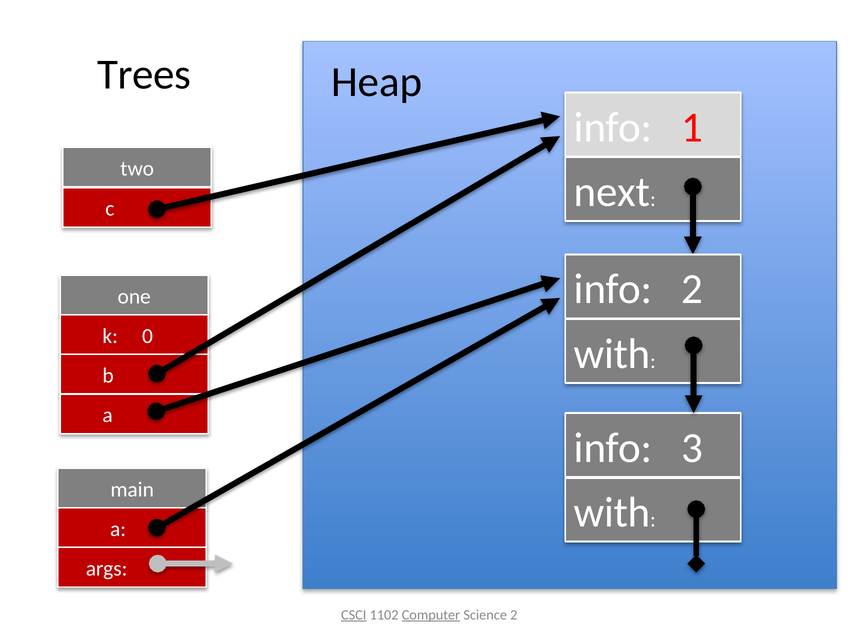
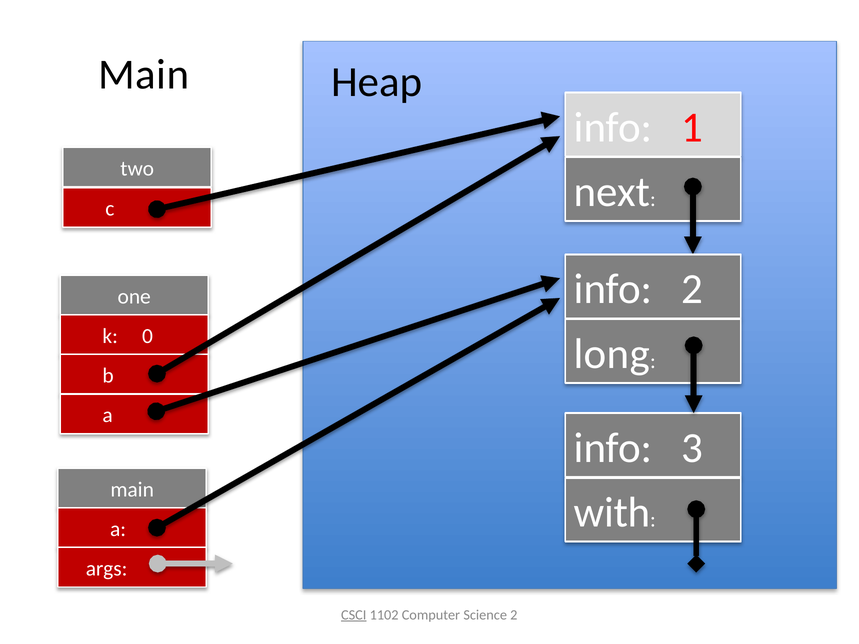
Trees at (144, 74): Trees -> Main
with at (612, 354): with -> long
Computer underline: present -> none
